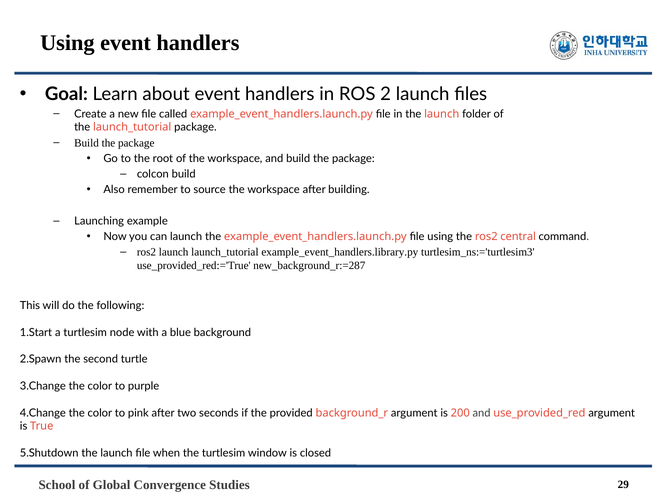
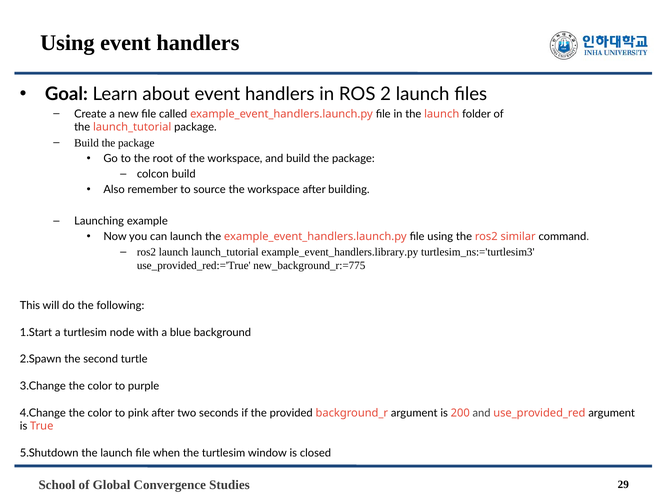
central: central -> similar
new_background_r:=287: new_background_r:=287 -> new_background_r:=775
